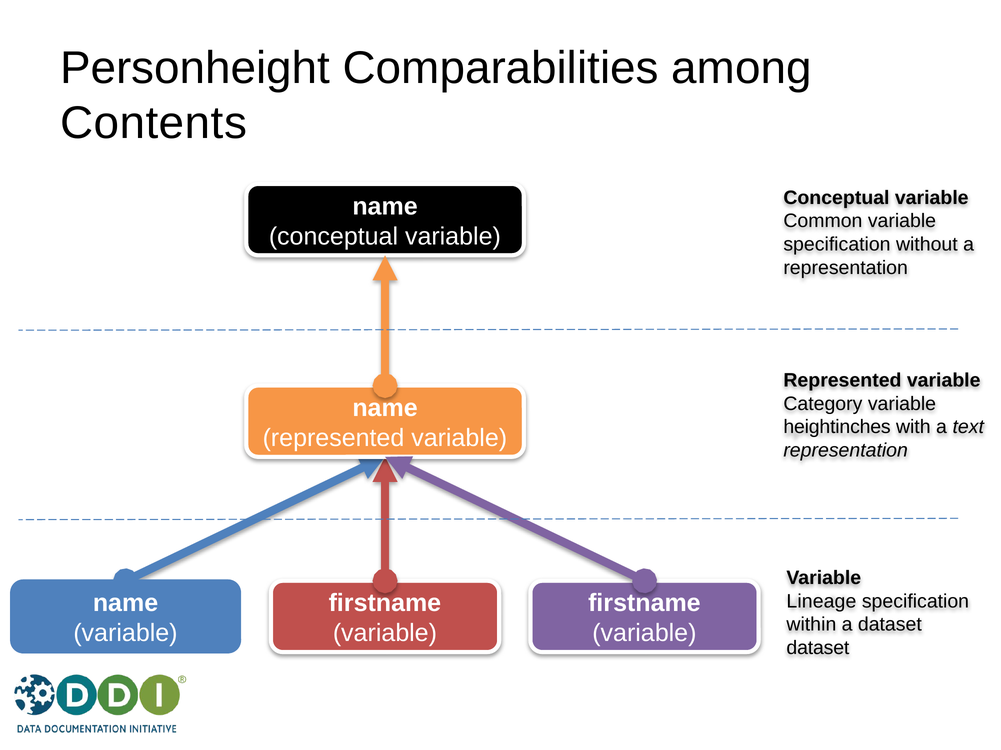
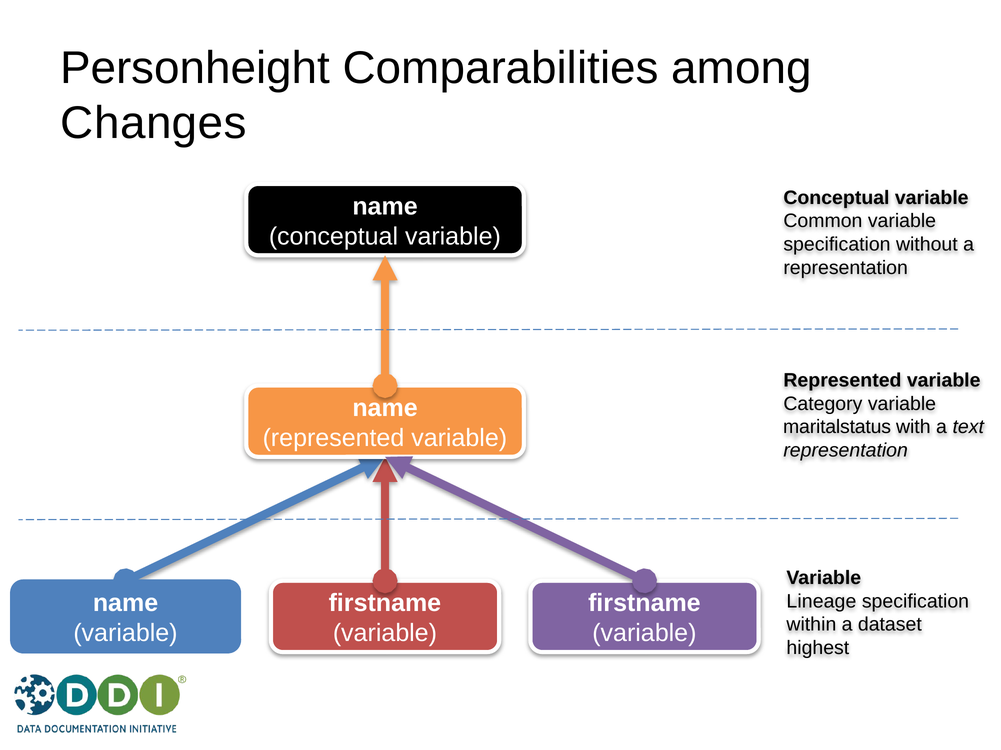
Contents: Contents -> Changes
heightinches: heightinches -> maritalstatus
dataset at (818, 649): dataset -> highest
